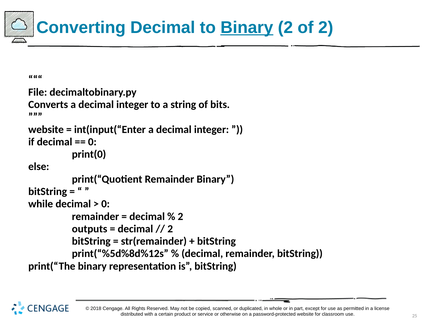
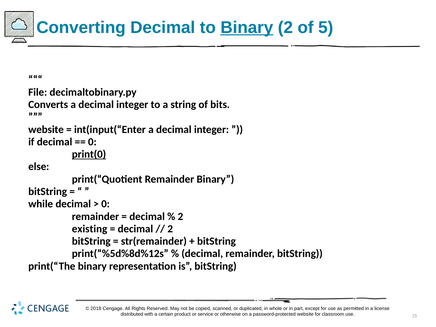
of 2: 2 -> 5
print(0 underline: none -> present
outputs: outputs -> existing
